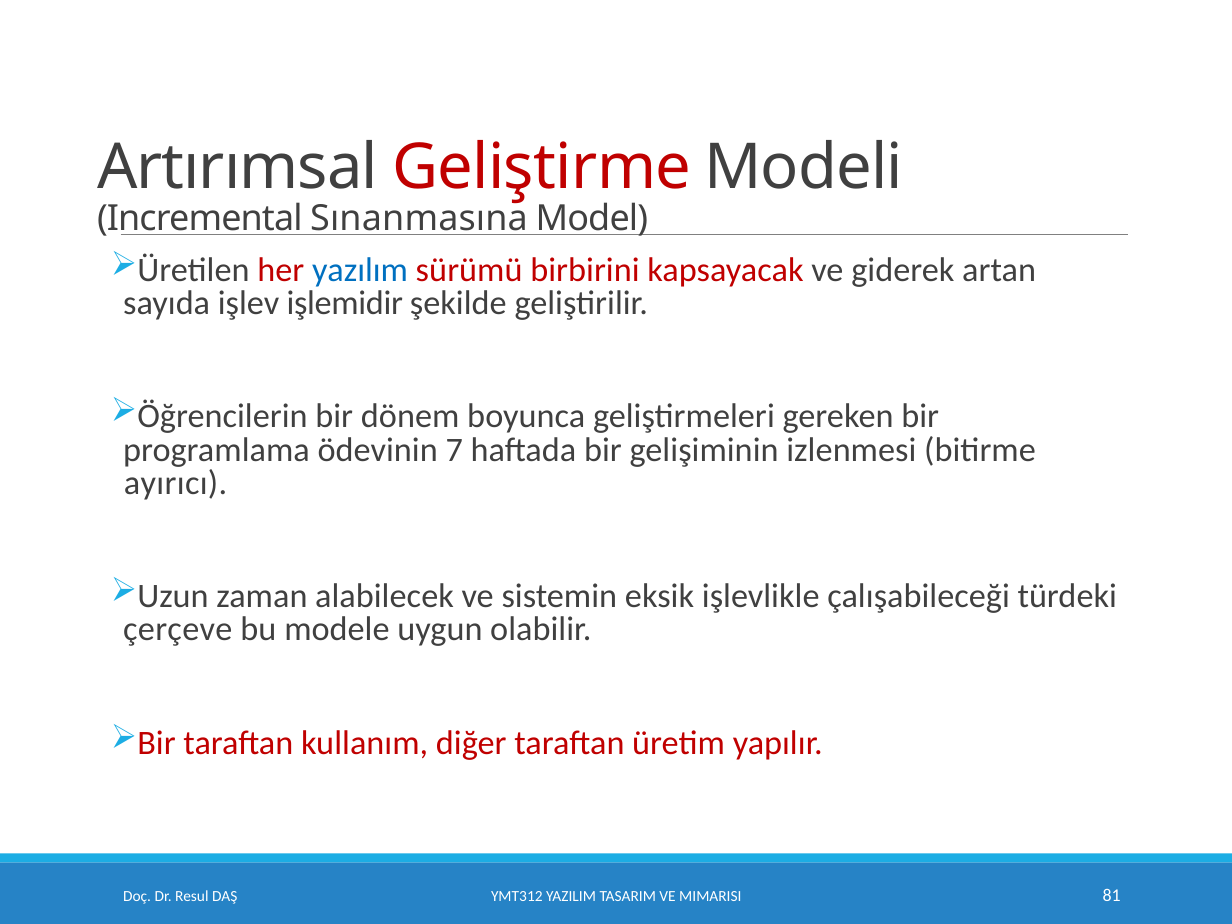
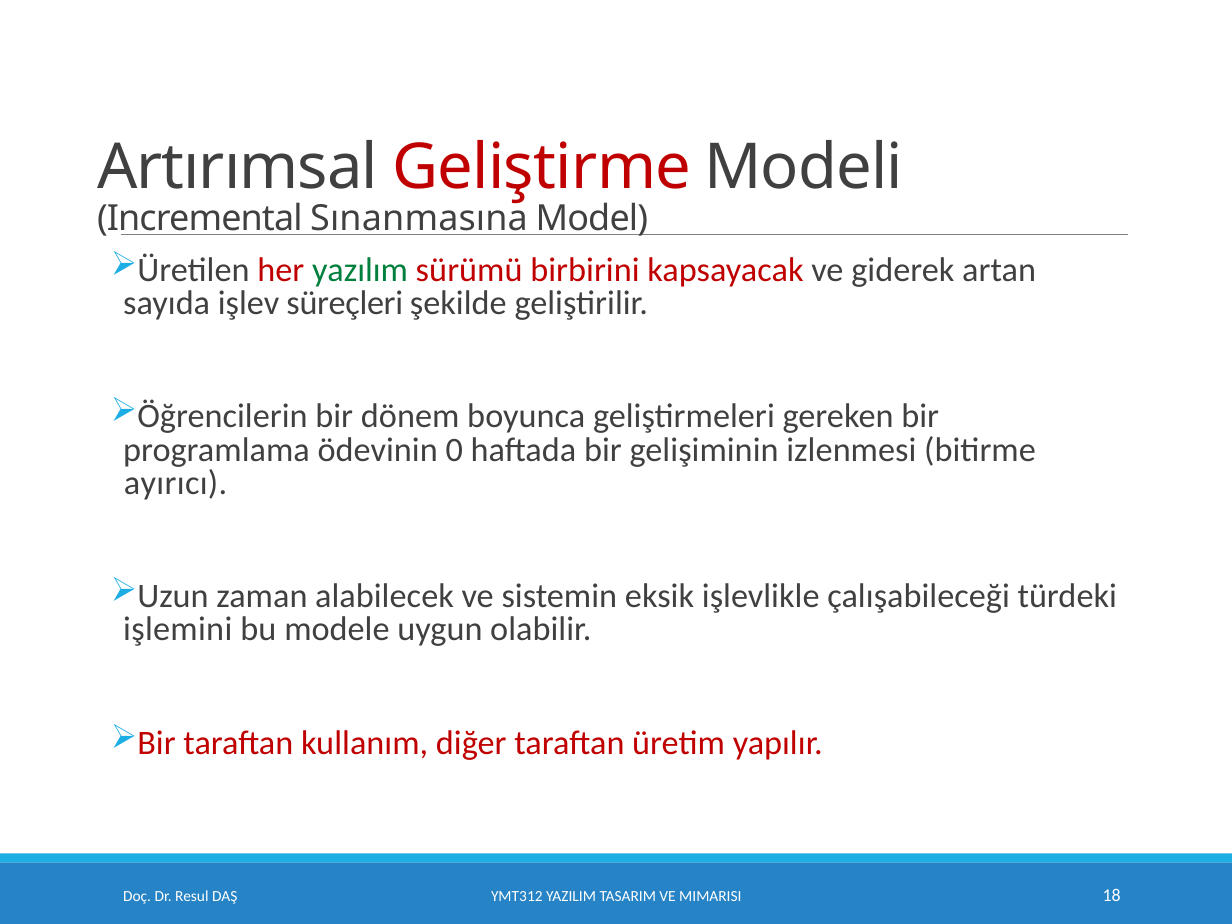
yazılım colour: blue -> green
işlemidir: işlemidir -> süreçleri
7: 7 -> 0
çerçeve: çerçeve -> işlemini
81: 81 -> 18
